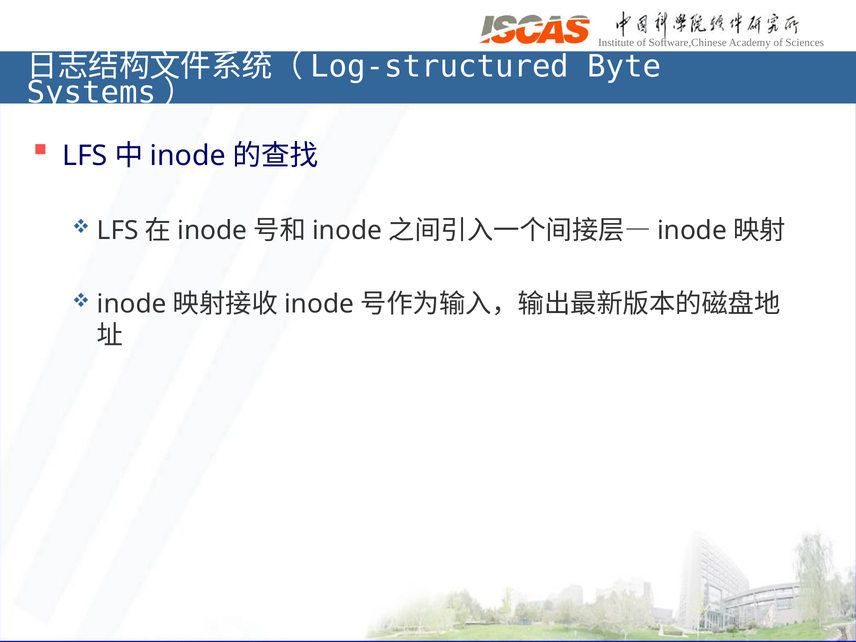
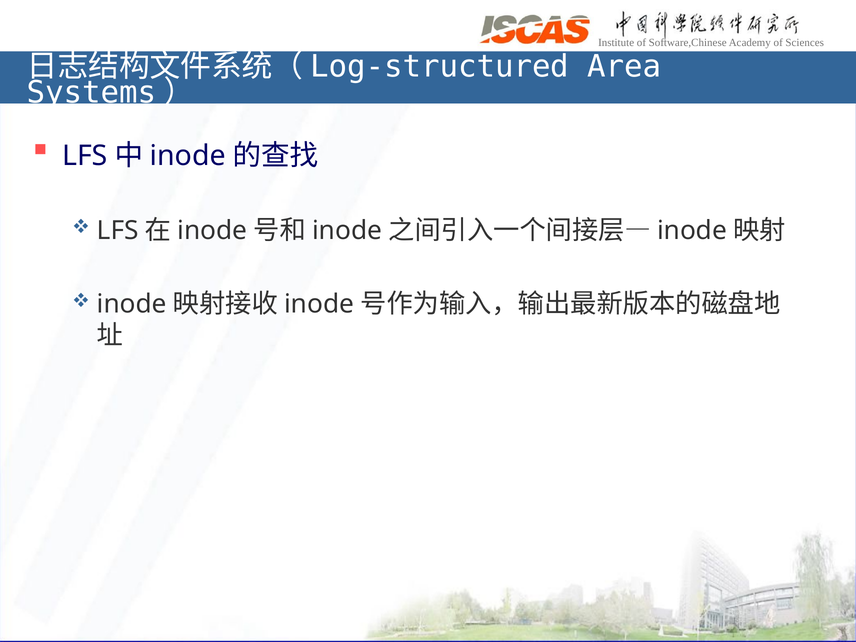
Byte: Byte -> Area
